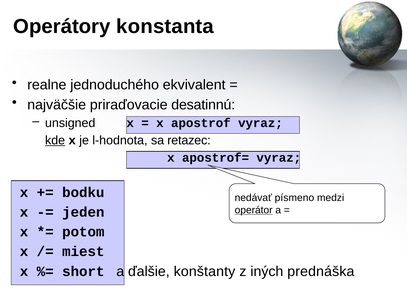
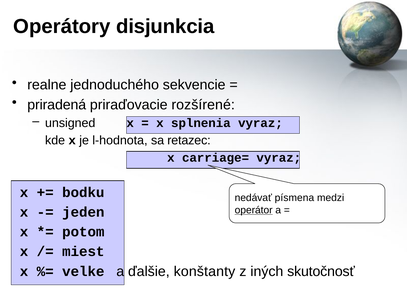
konstanta: konstanta -> disjunkcia
ekvivalent: ekvivalent -> sekvencie
najväčšie: najväčšie -> priradená
desatinnú: desatinnú -> rozšírené
apostrof: apostrof -> splnenia
kde underline: present -> none
apostrof=: apostrof= -> carriage=
písmeno: písmeno -> písmena
short: short -> velke
prednáška: prednáška -> skutočnosť
